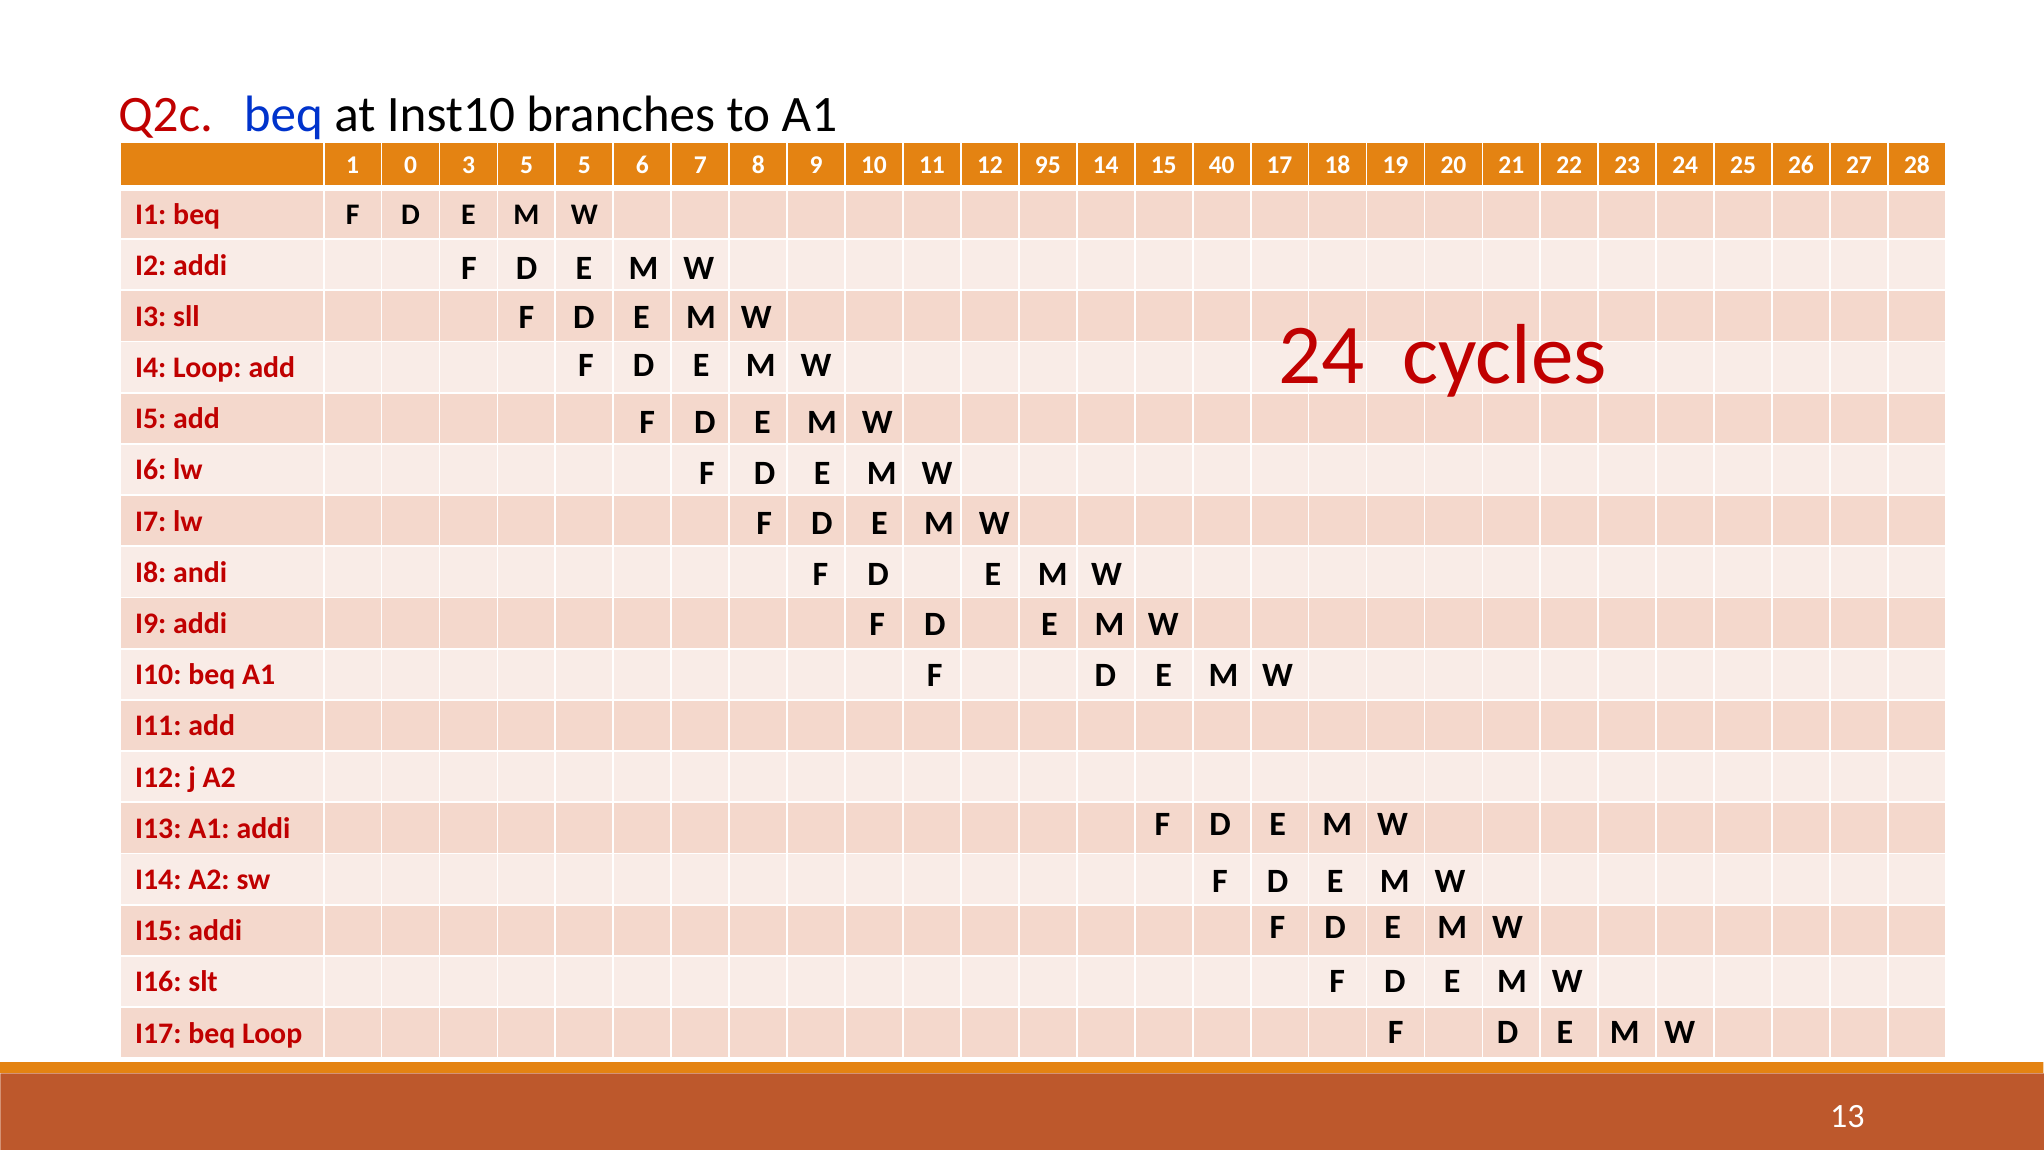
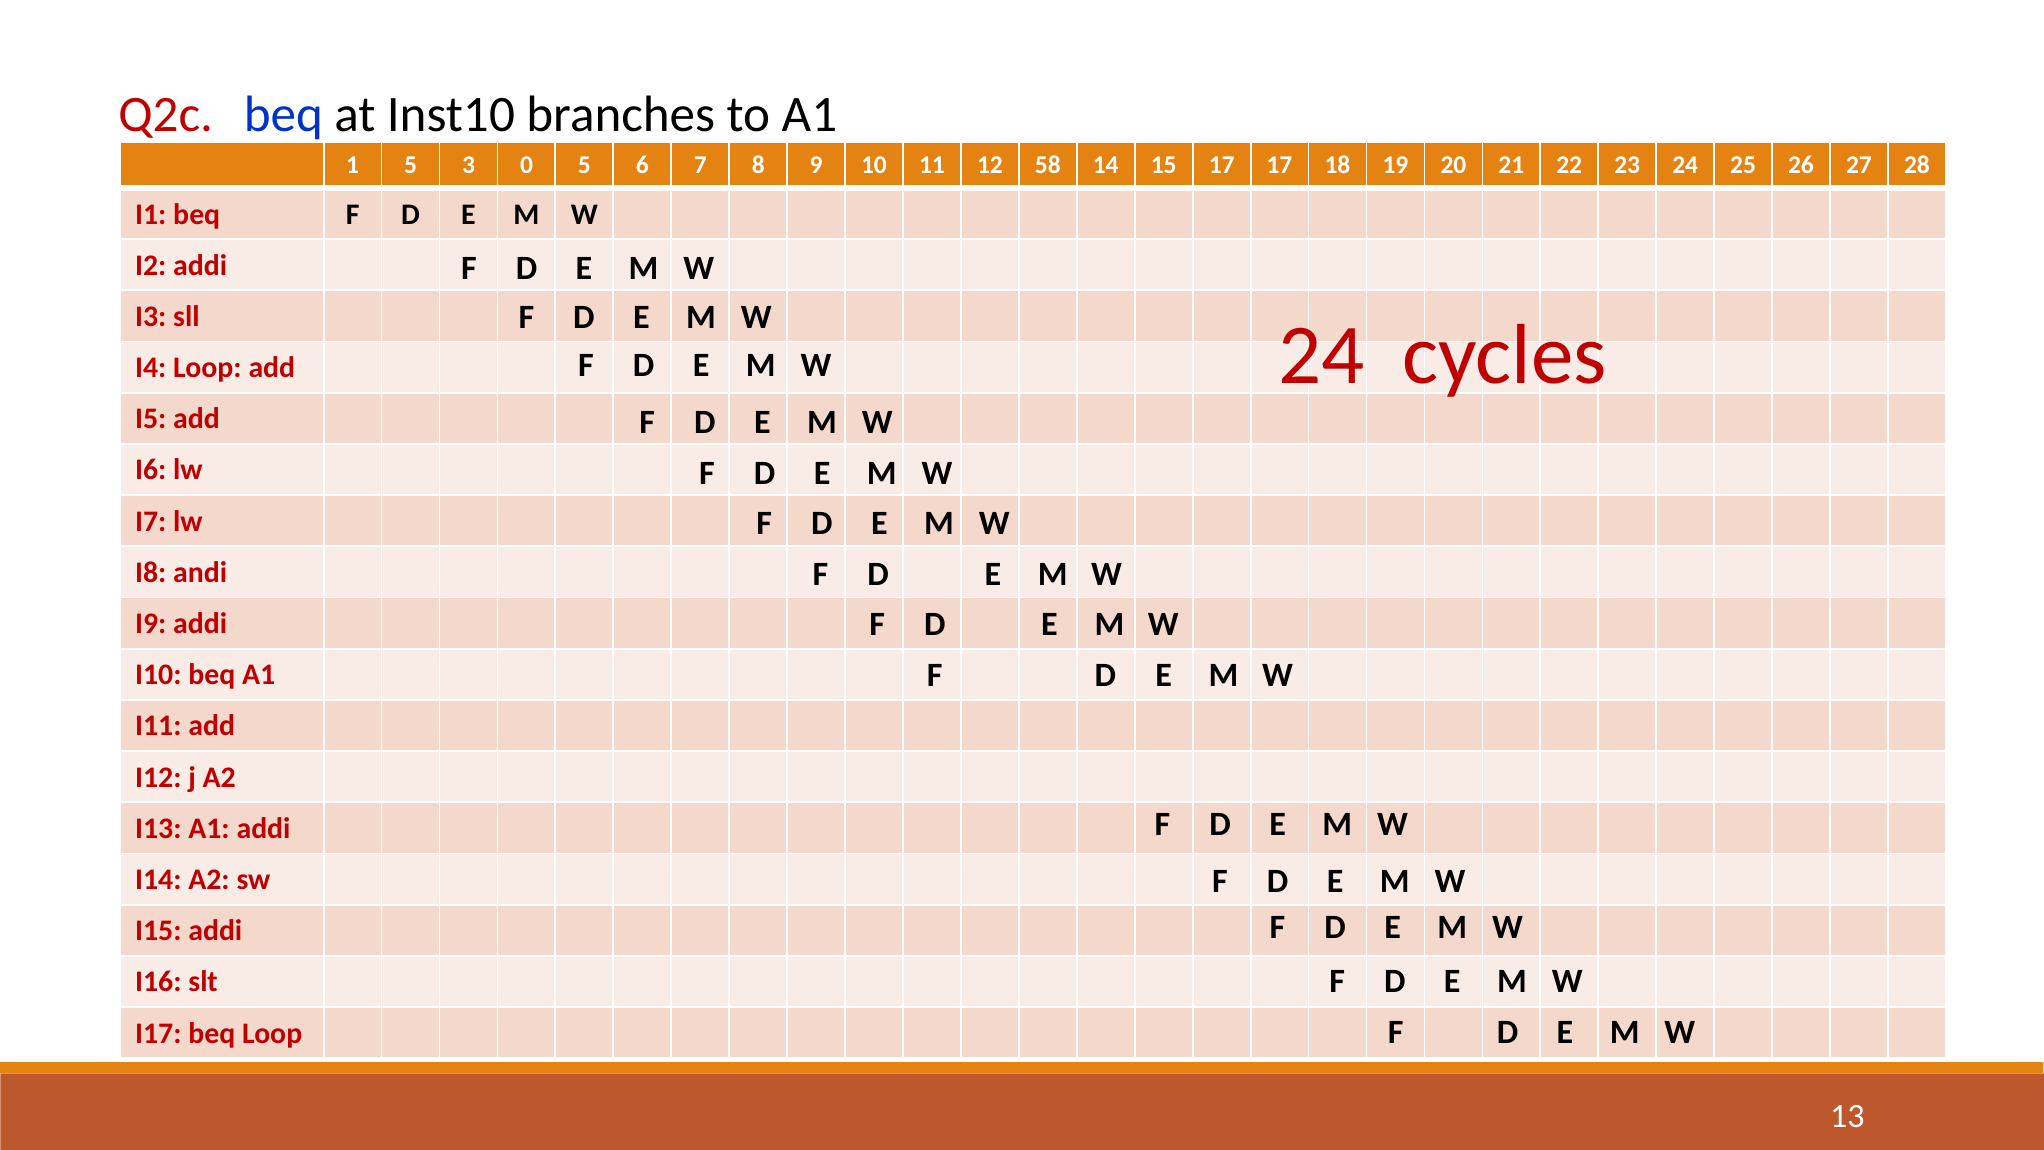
1 0: 0 -> 5
3 5: 5 -> 0
95: 95 -> 58
15 40: 40 -> 17
